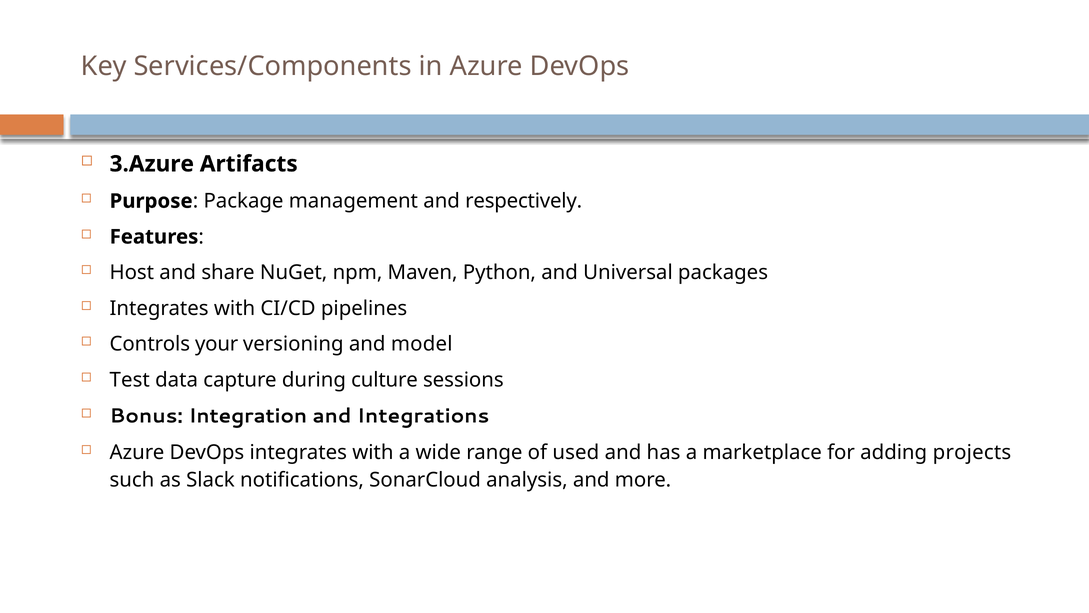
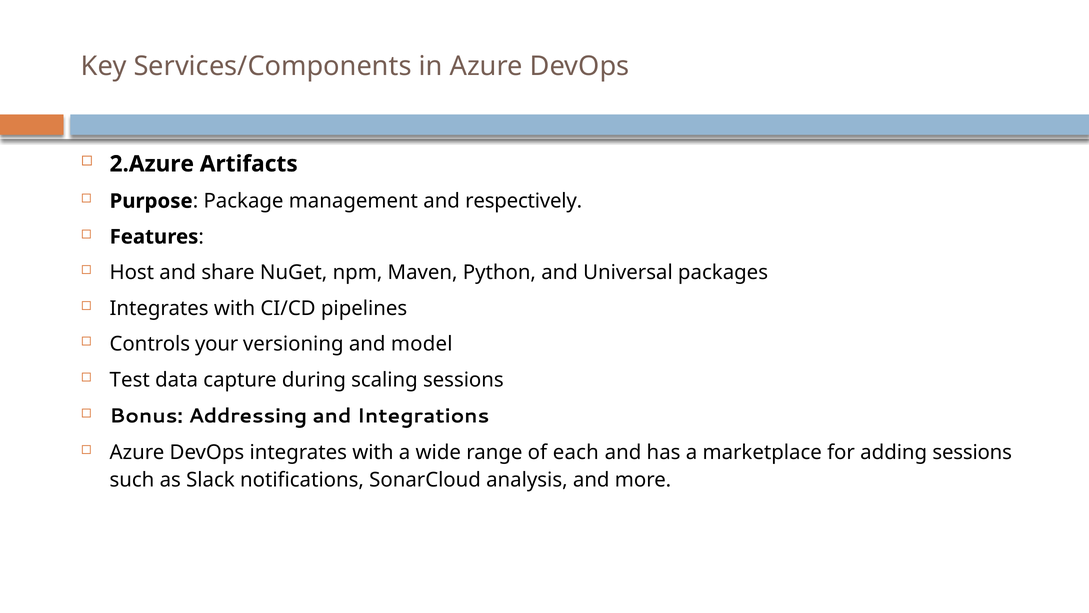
3.Azure: 3.Azure -> 2.Azure
culture: culture -> scaling
Integration: Integration -> Addressing
used: used -> each
adding projects: projects -> sessions
